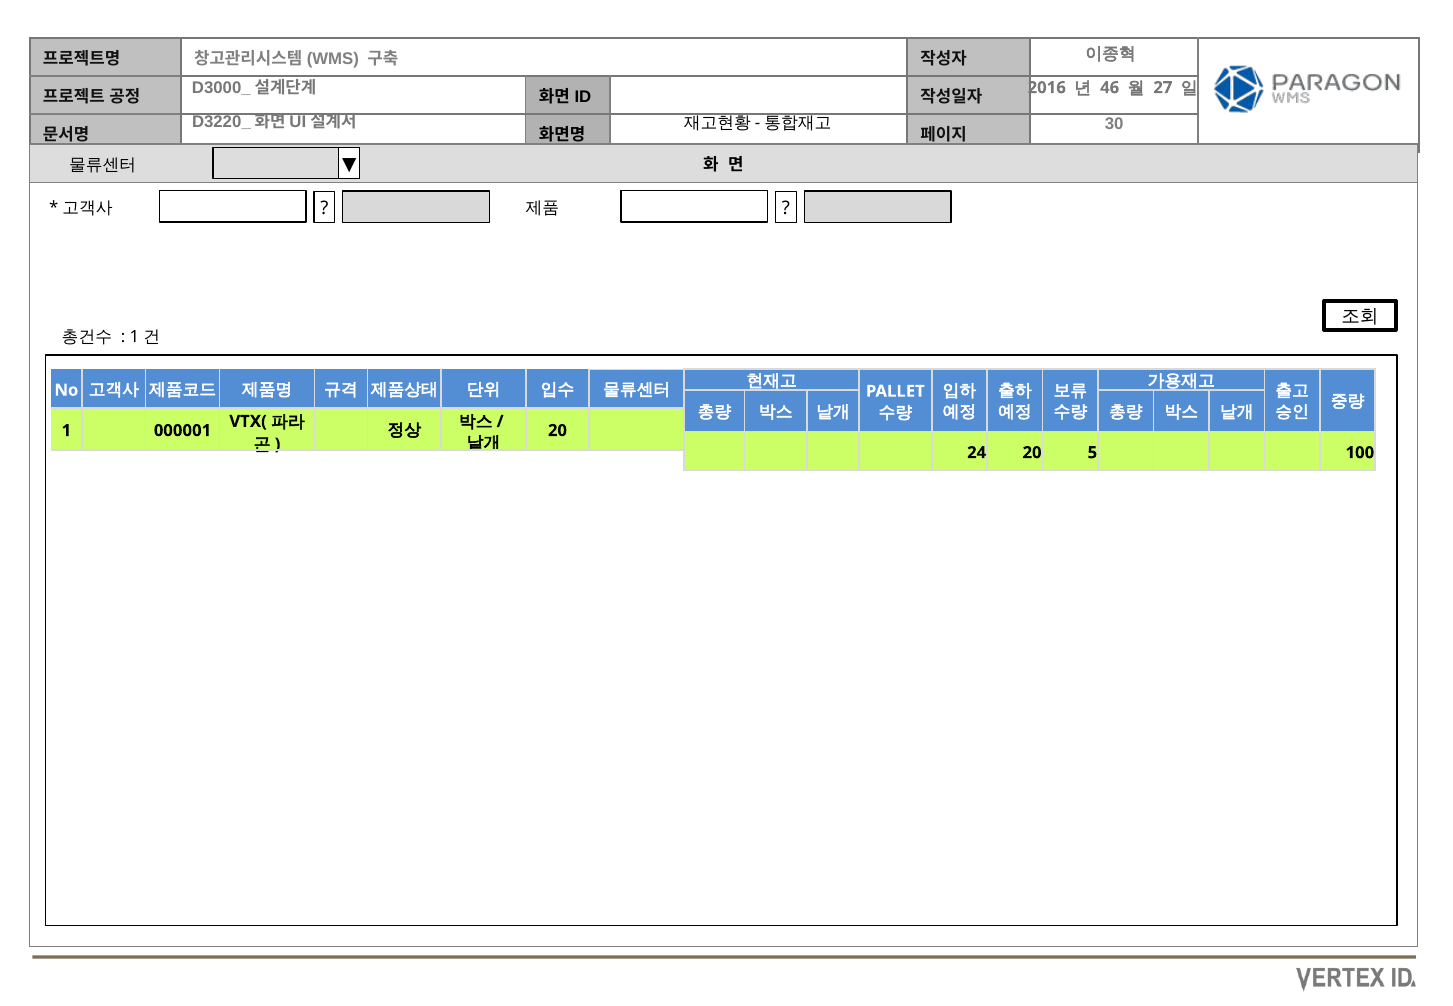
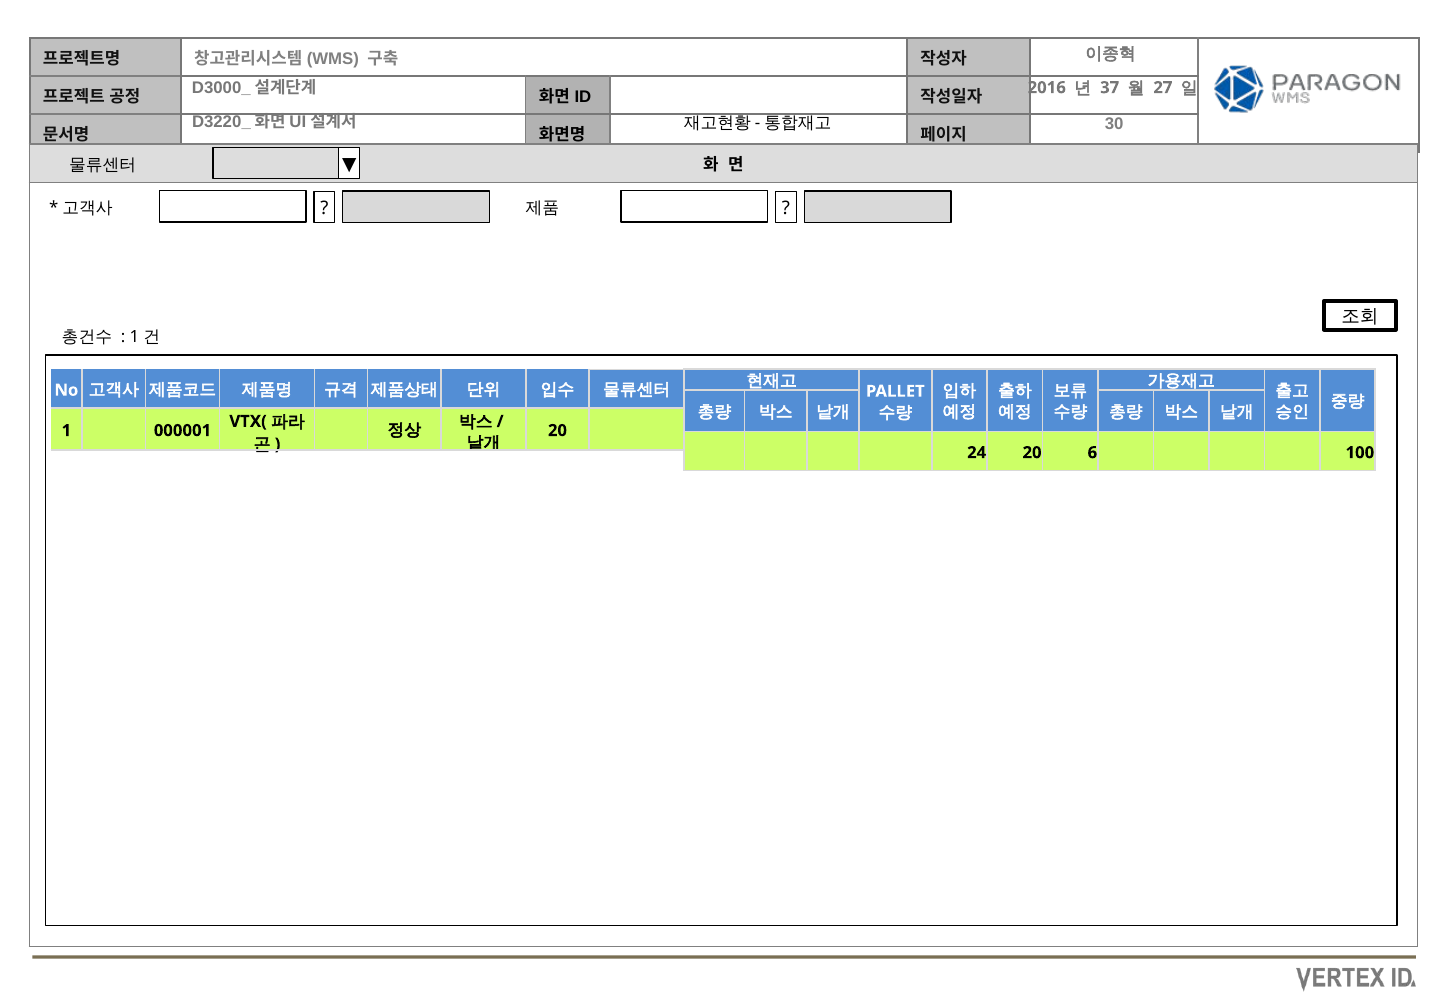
46: 46 -> 37
5: 5 -> 6
